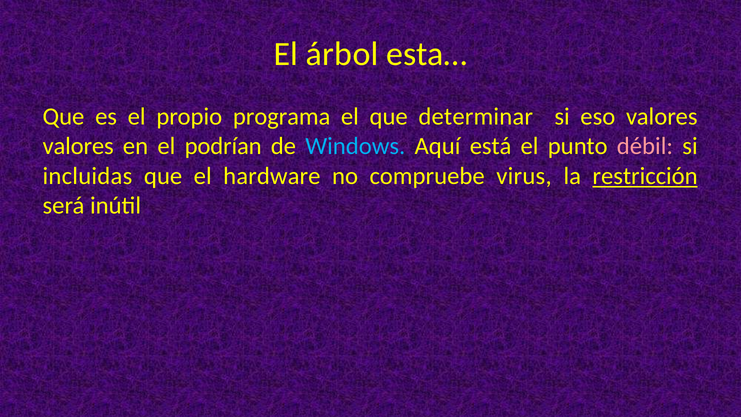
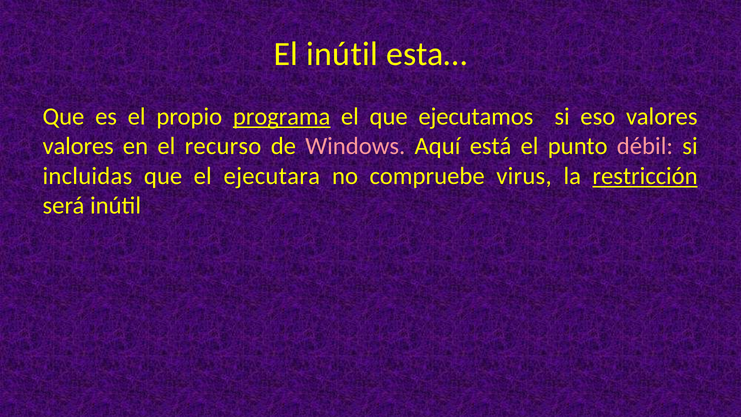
El árbol: árbol -> inútil
programa underline: none -> present
determinar: determinar -> ejecutamos
podrían: podrían -> recurso
Windows colour: light blue -> pink
hardware: hardware -> ejecutara
